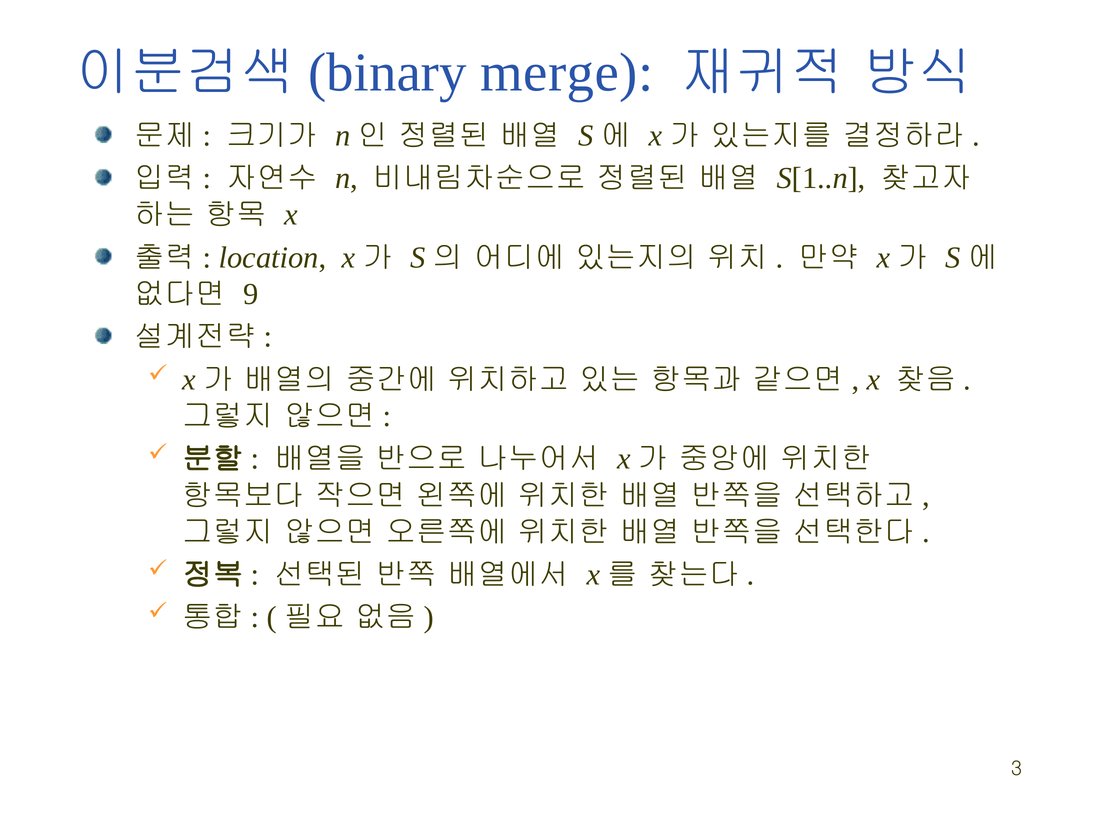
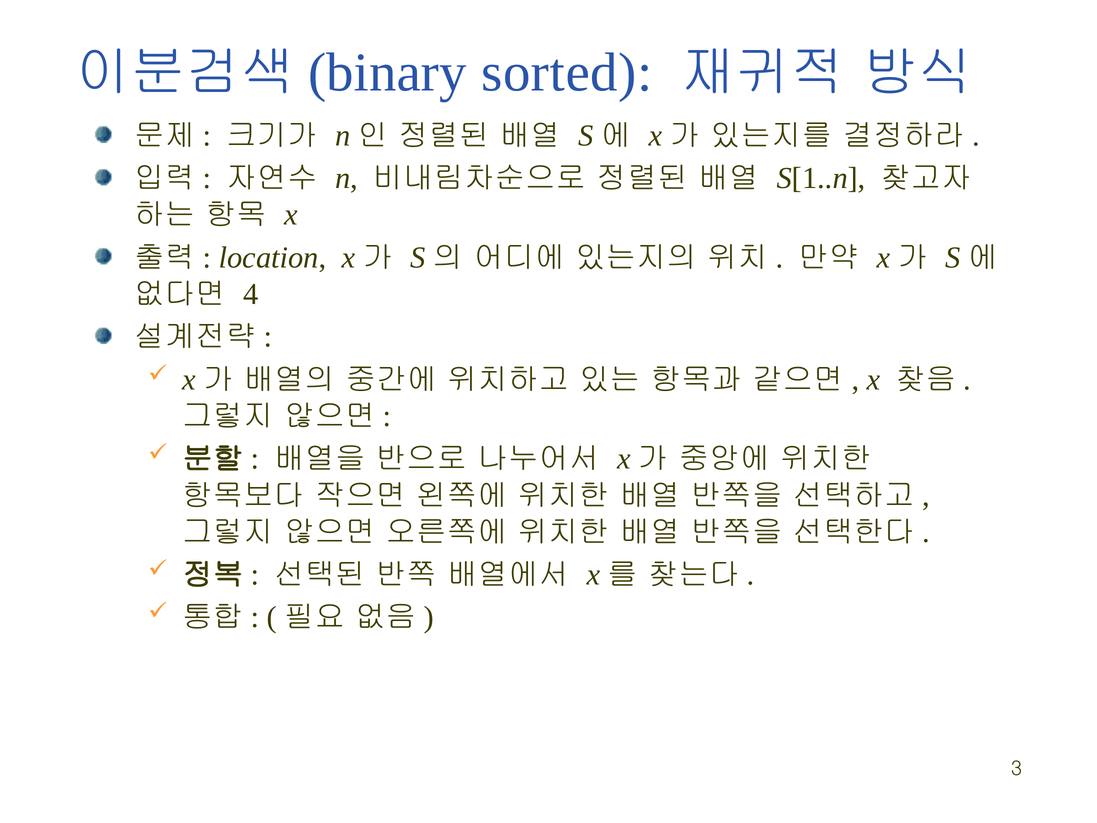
merge: merge -> sorted
9: 9 -> 4
